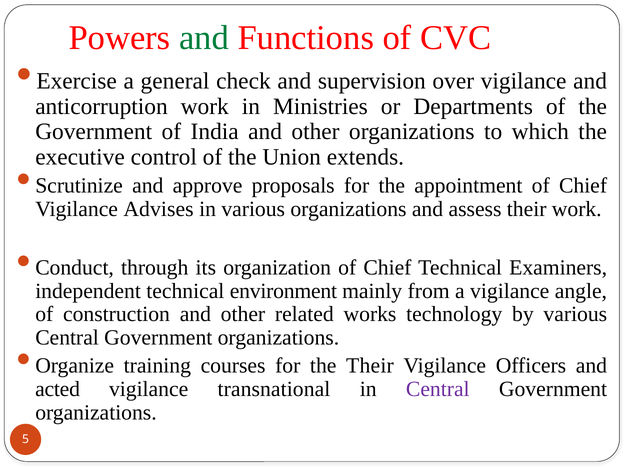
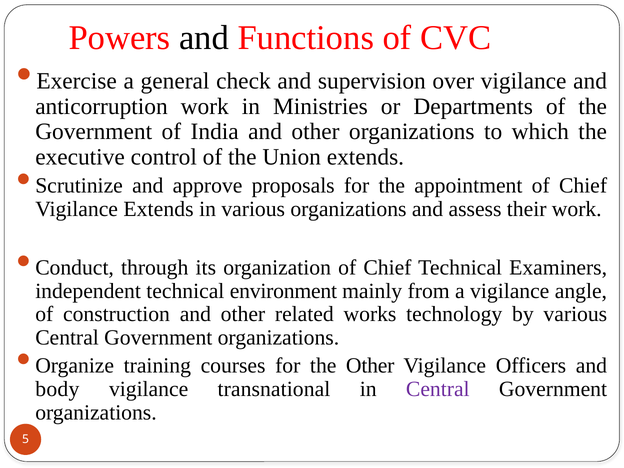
and at (204, 38) colour: green -> black
Vigilance Advises: Advises -> Extends
the Their: Their -> Other
acted: acted -> body
